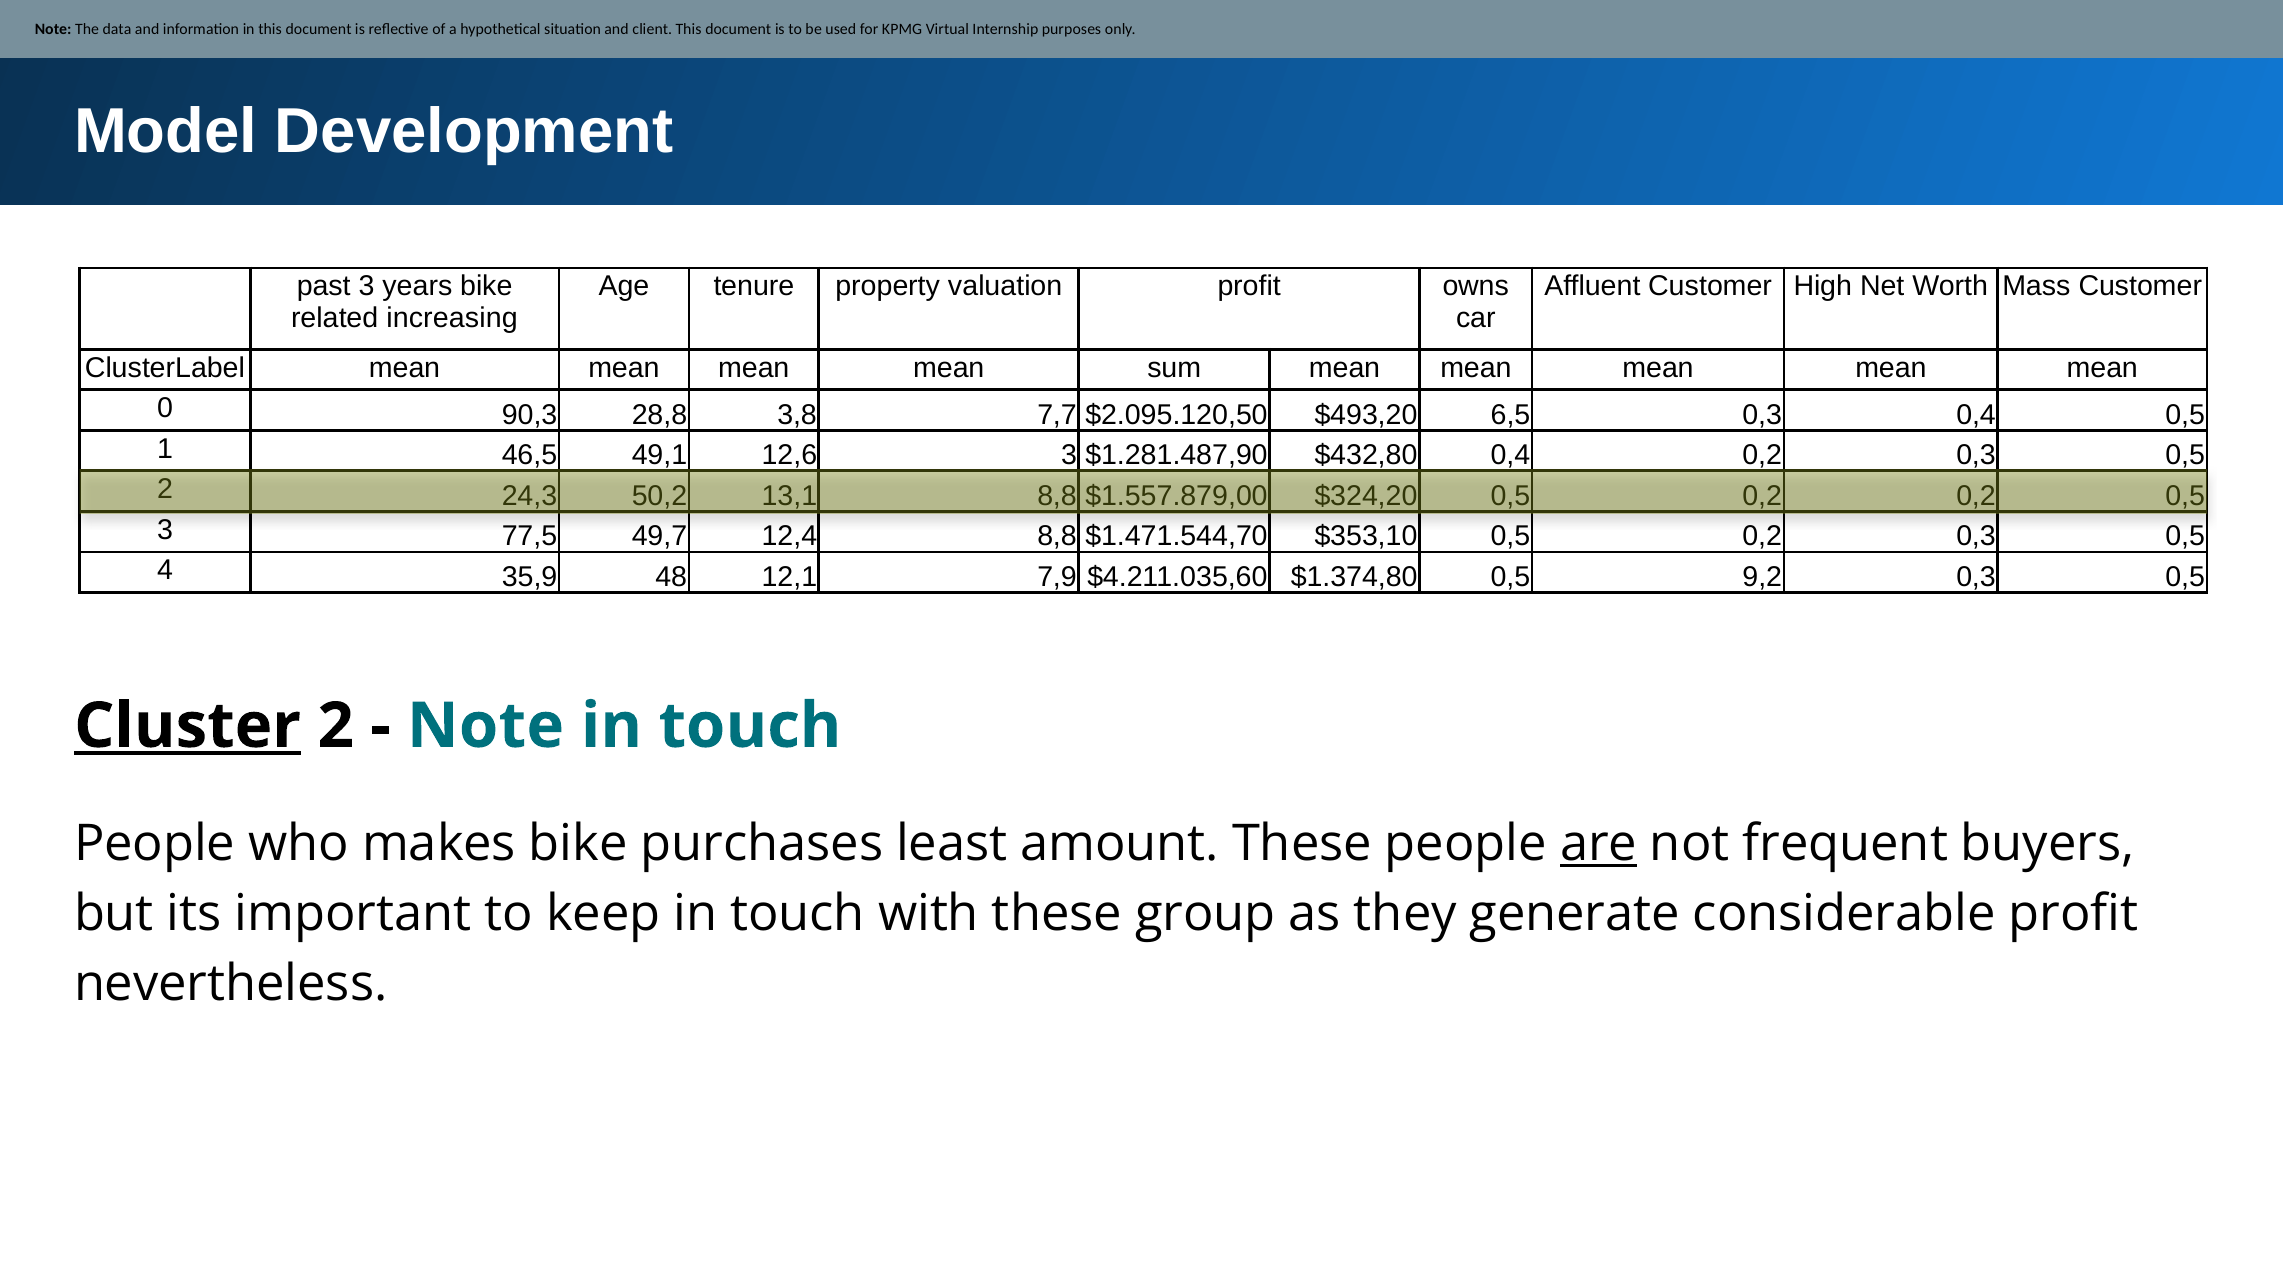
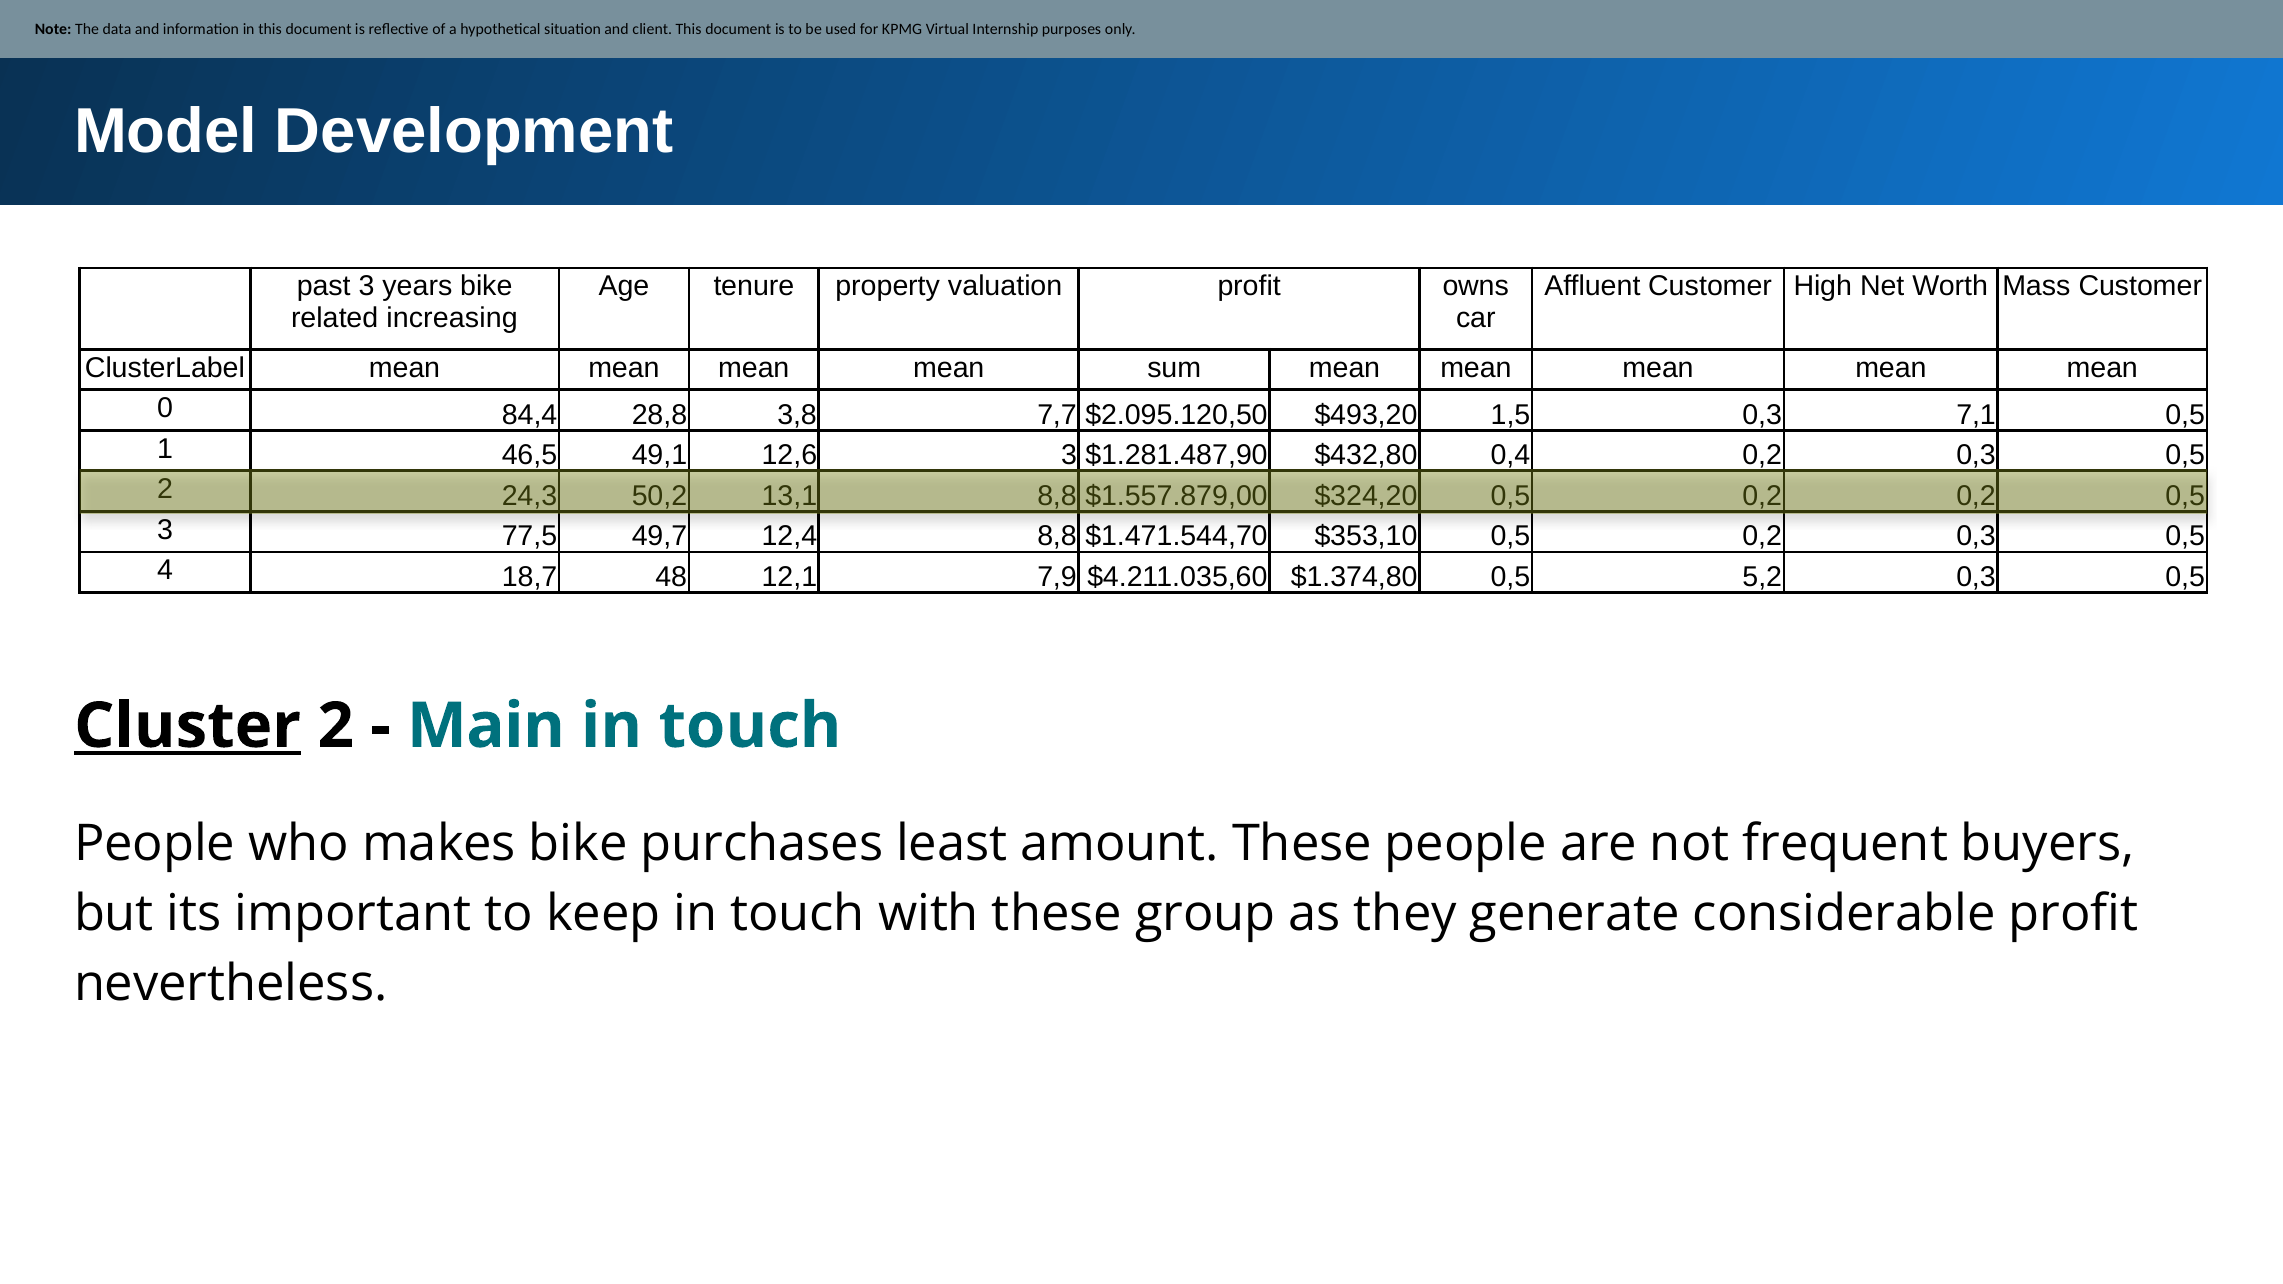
90,3: 90,3 -> 84,4
6,5: 6,5 -> 1,5
0,3 0,4: 0,4 -> 7,1
35,9: 35,9 -> 18,7
9,2: 9,2 -> 5,2
Note at (486, 726): Note -> Main
are underline: present -> none
